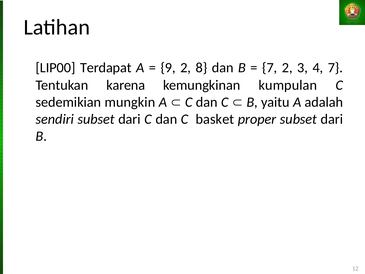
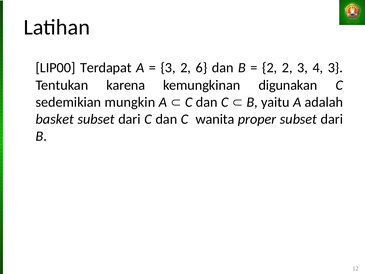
9 at (168, 68): 9 -> 3
8: 8 -> 6
7 at (270, 68): 7 -> 2
4 7: 7 -> 3
kumpulan: kumpulan -> digunakan
sendiri: sendiri -> basket
basket: basket -> wanita
